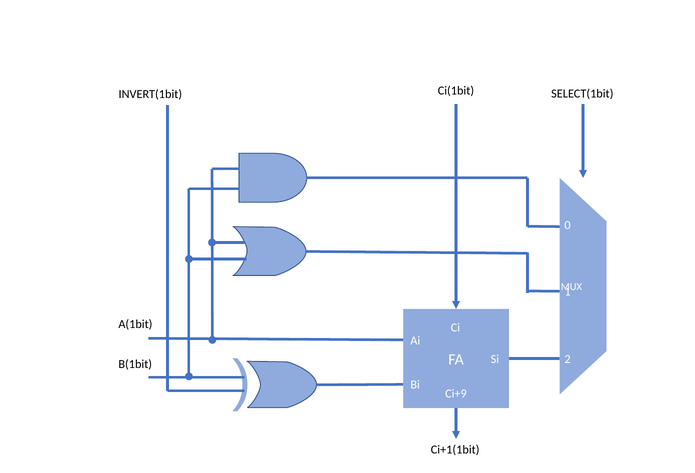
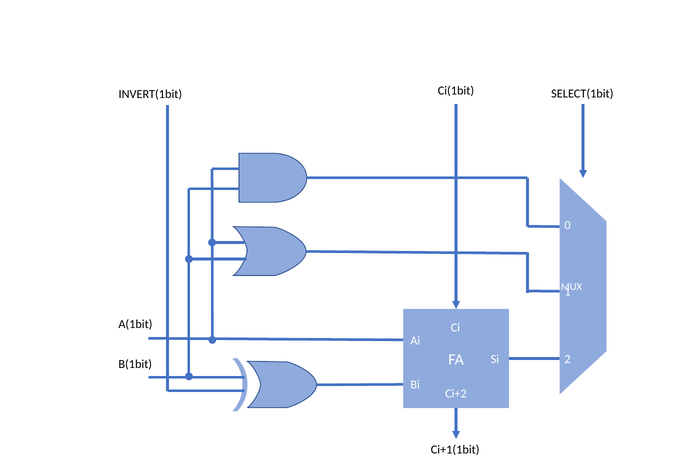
Ci+9: Ci+9 -> Ci+2
